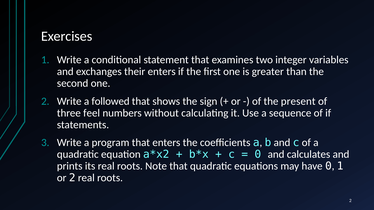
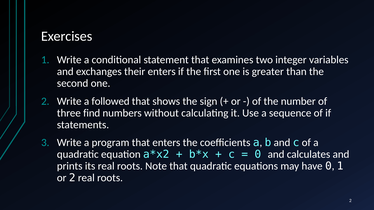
present: present -> number
feel: feel -> find
